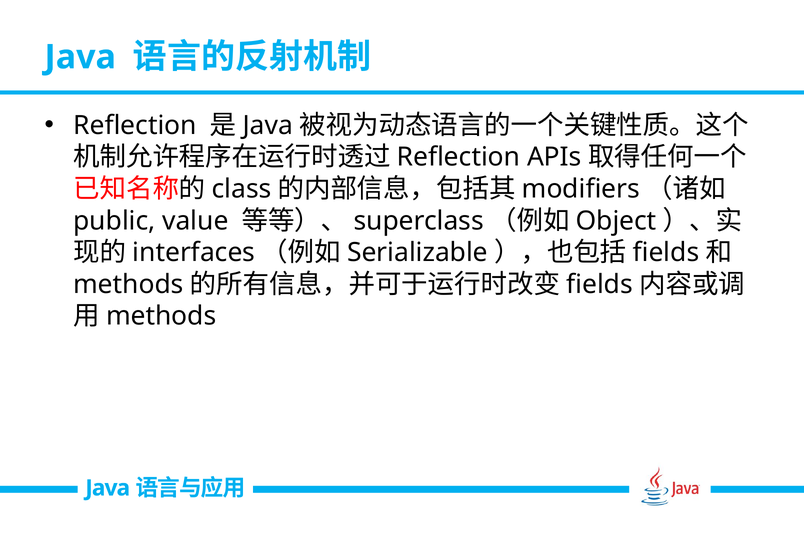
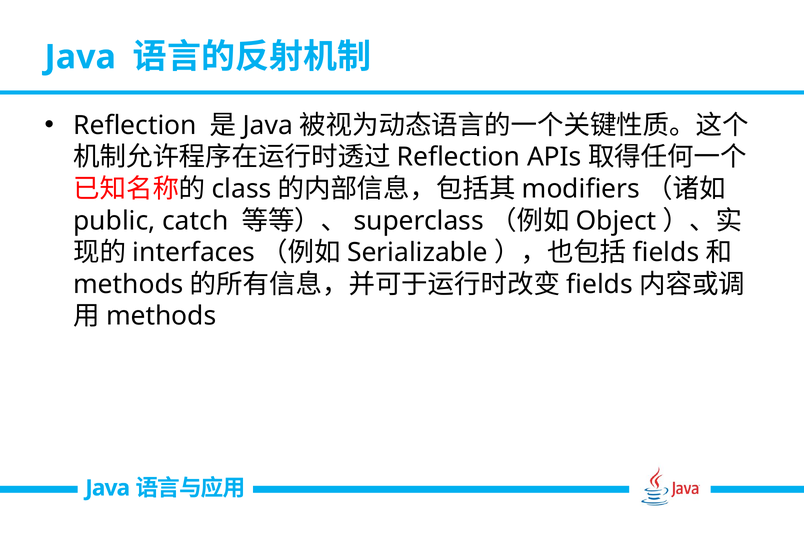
value: value -> catch
